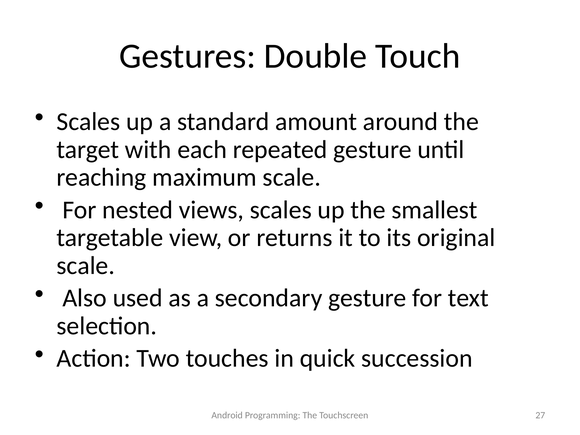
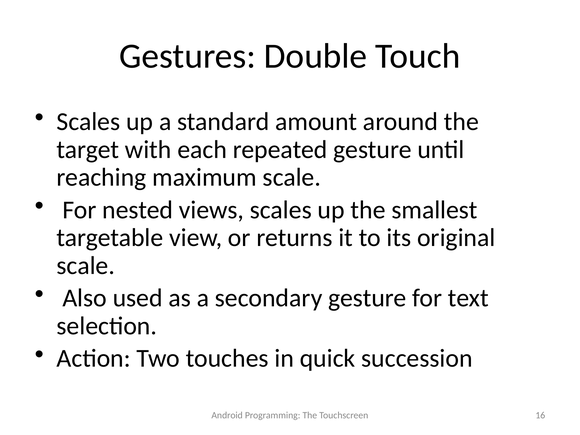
27: 27 -> 16
